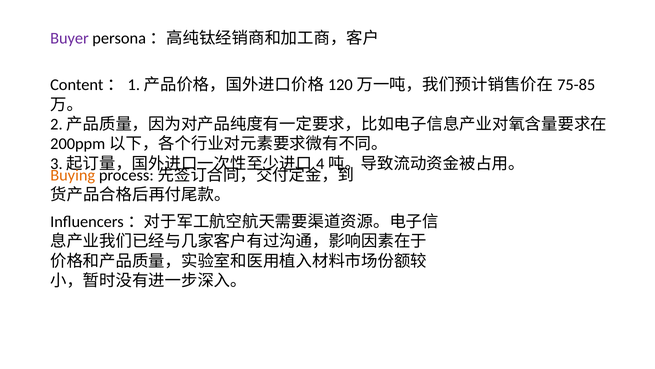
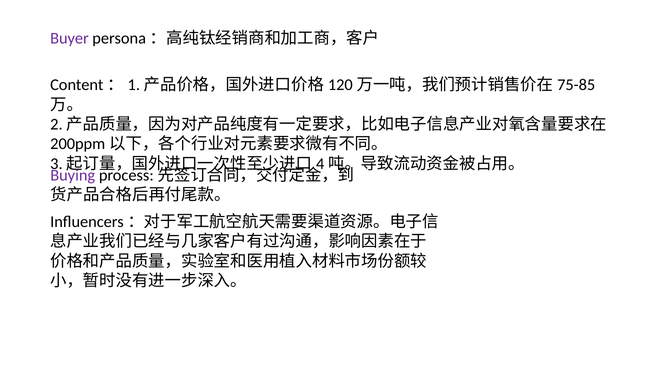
Buying colour: orange -> purple
